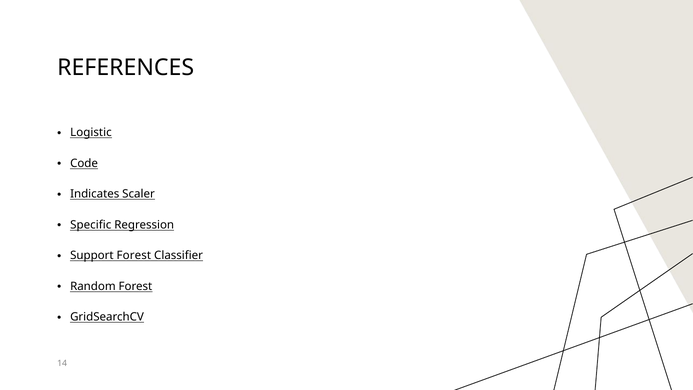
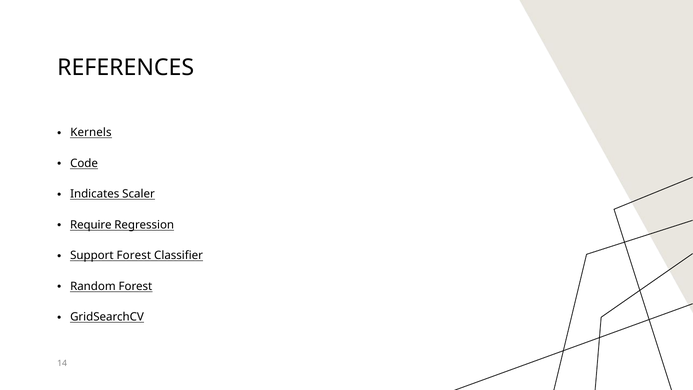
Logistic: Logistic -> Kernels
Specific: Specific -> Require
